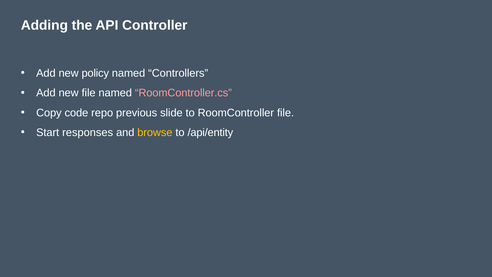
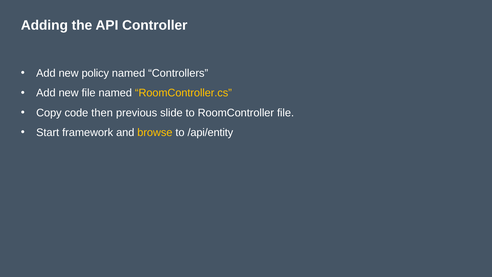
RoomController.cs colour: pink -> yellow
repo: repo -> then
responses: responses -> framework
